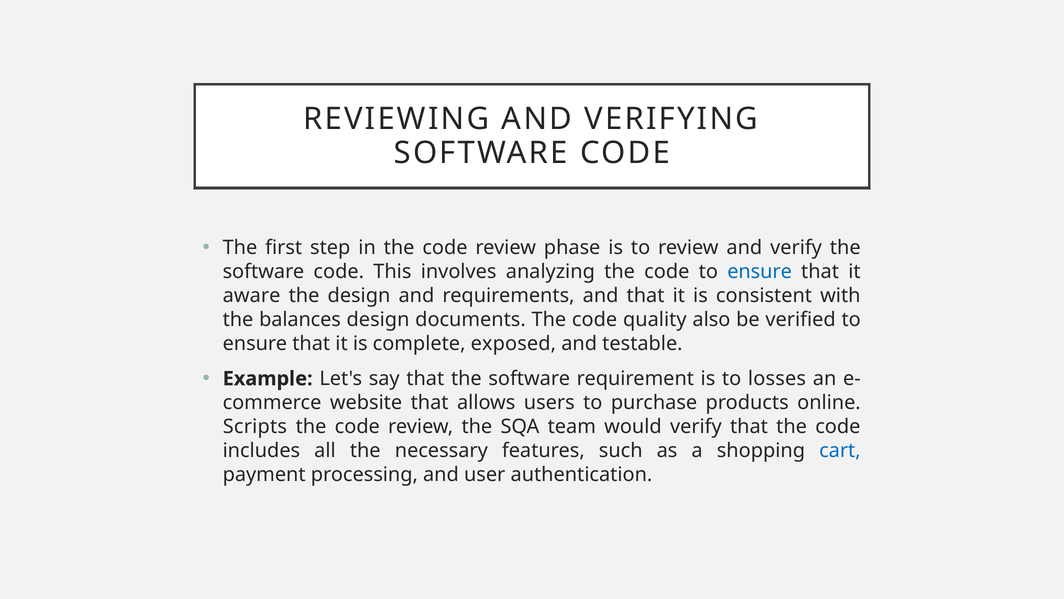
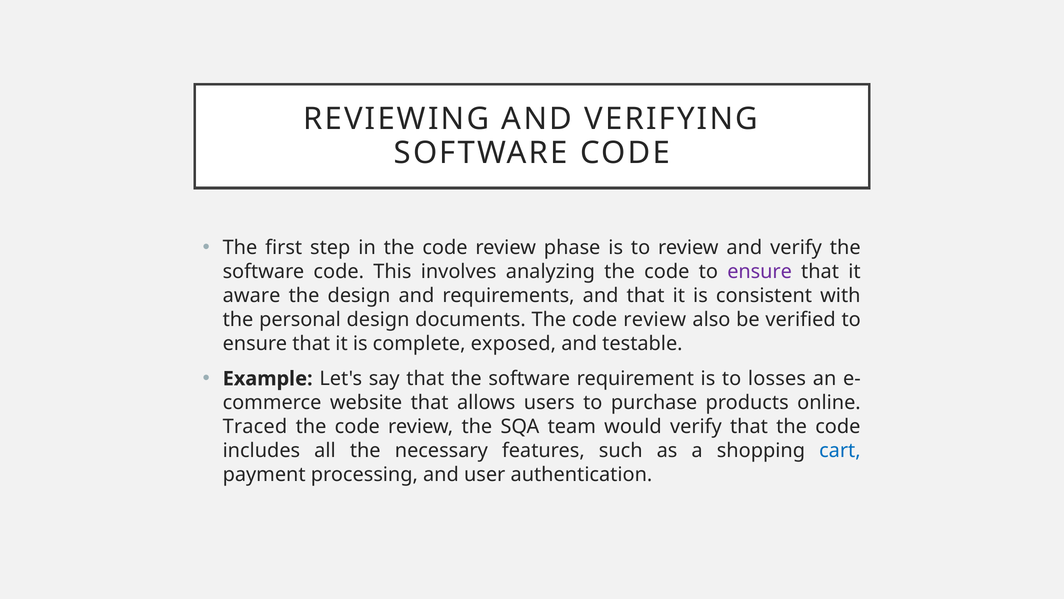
ensure at (760, 272) colour: blue -> purple
balances: balances -> personal
documents The code quality: quality -> review
Scripts: Scripts -> Traced
